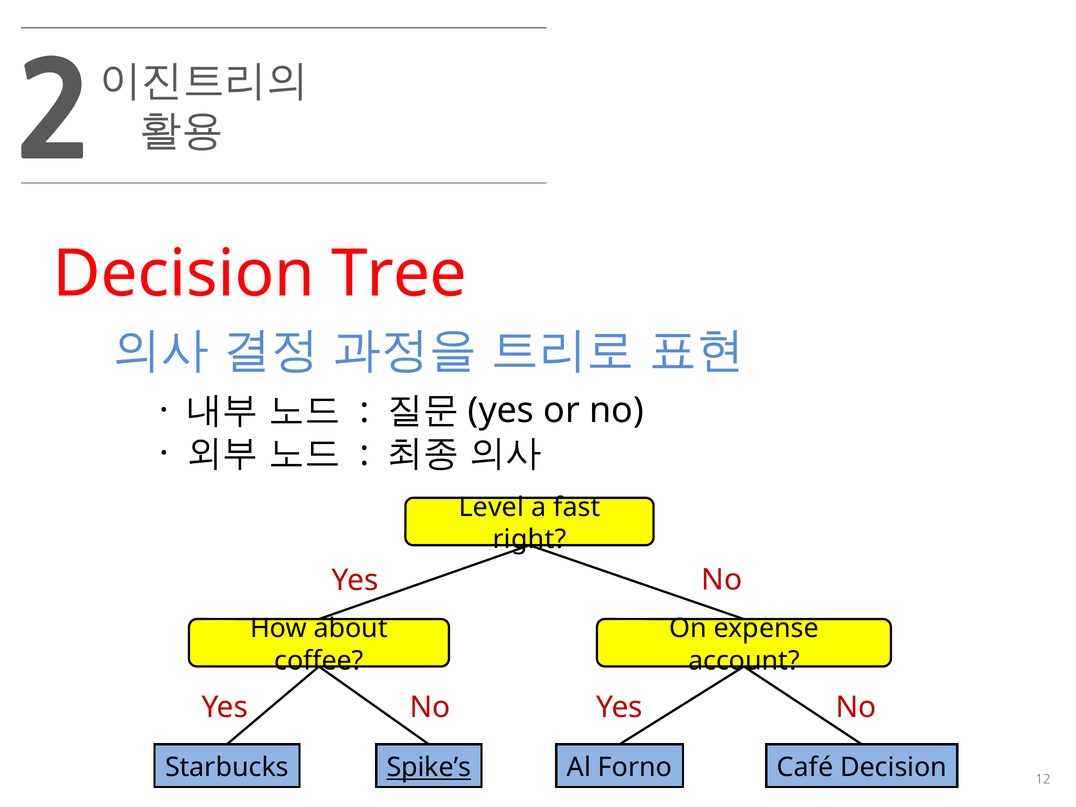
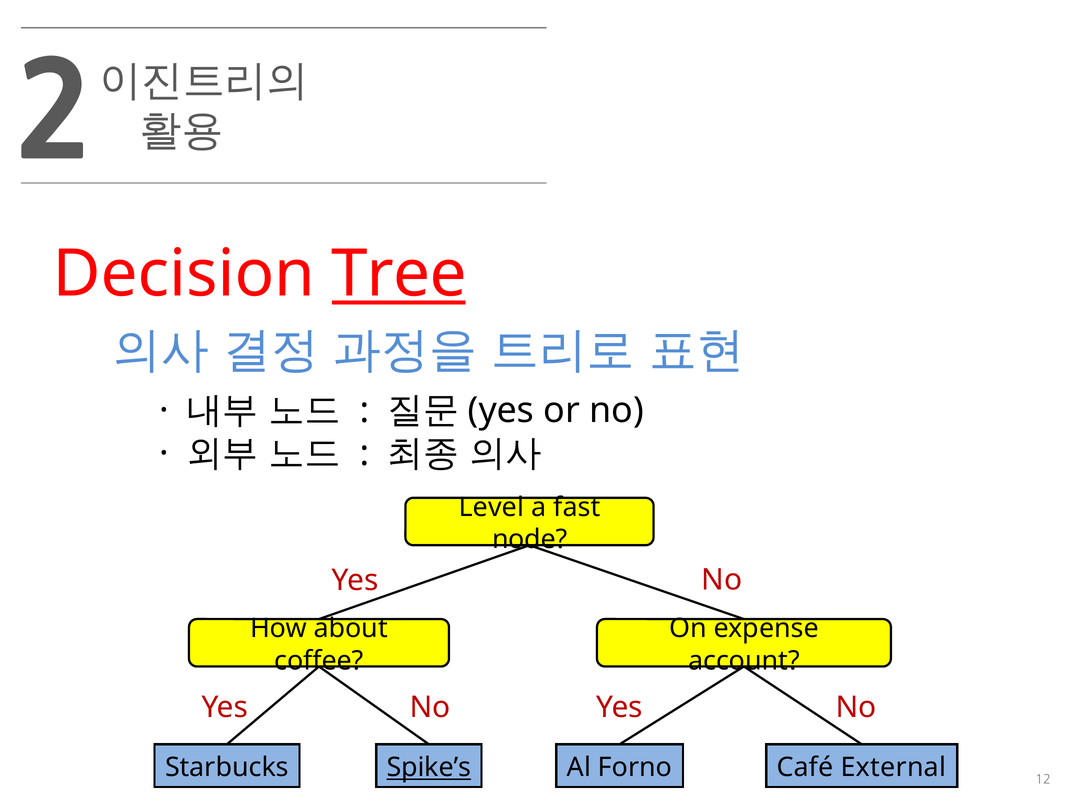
Tree underline: none -> present
right: right -> node
Café Decision: Decision -> External
